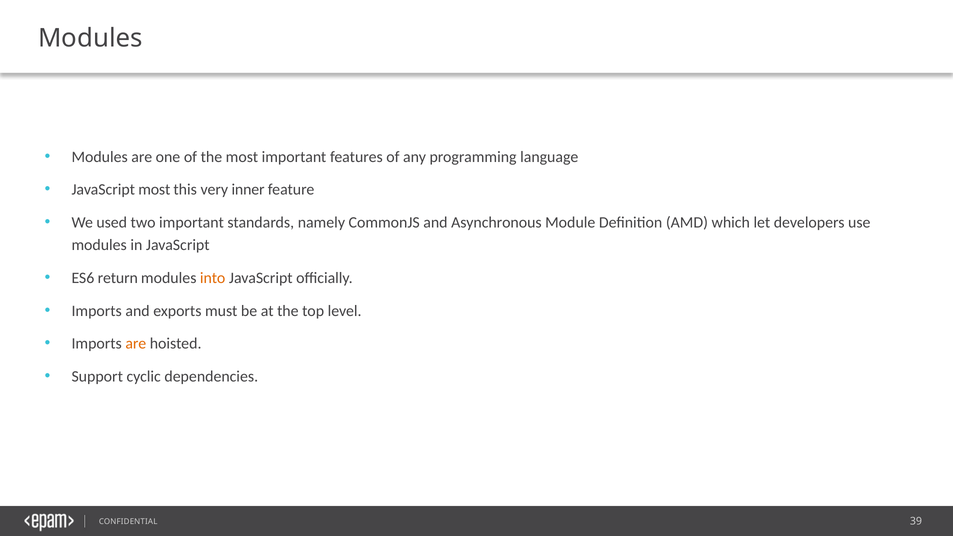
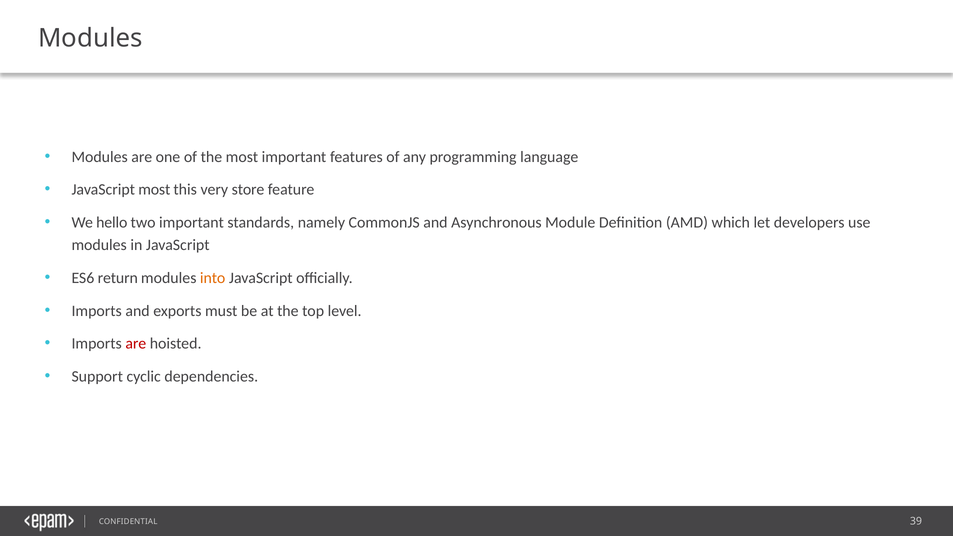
inner: inner -> store
used: used -> hello
are at (136, 344) colour: orange -> red
